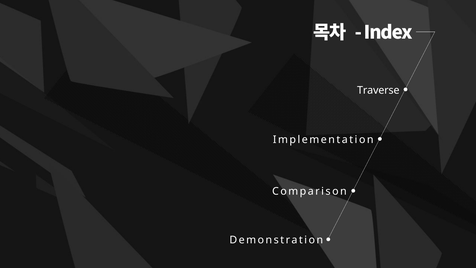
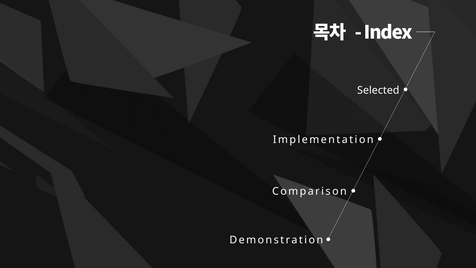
Traverse: Traverse -> Selected
